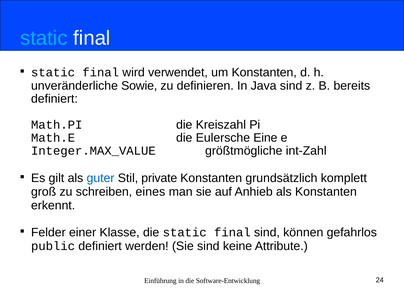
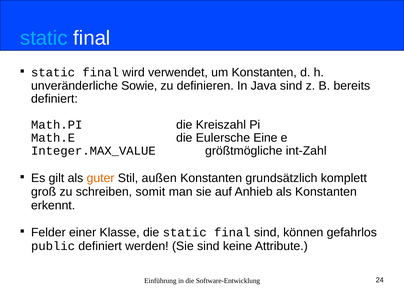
guter colour: blue -> orange
private: private -> außen
eines: eines -> somit
